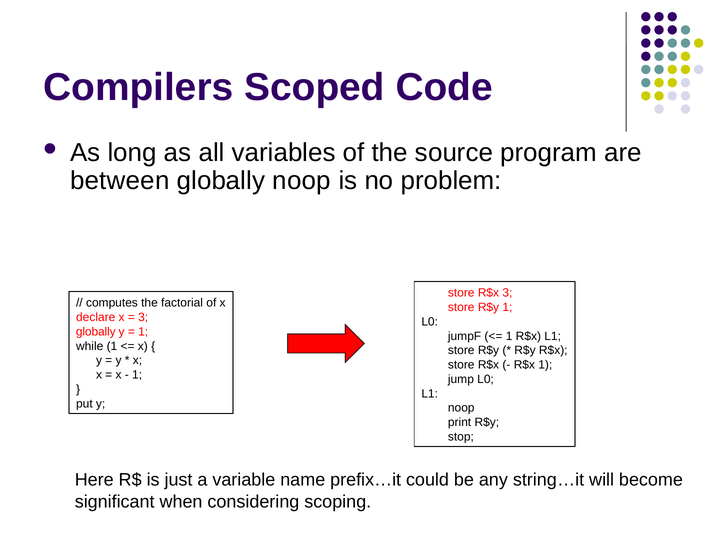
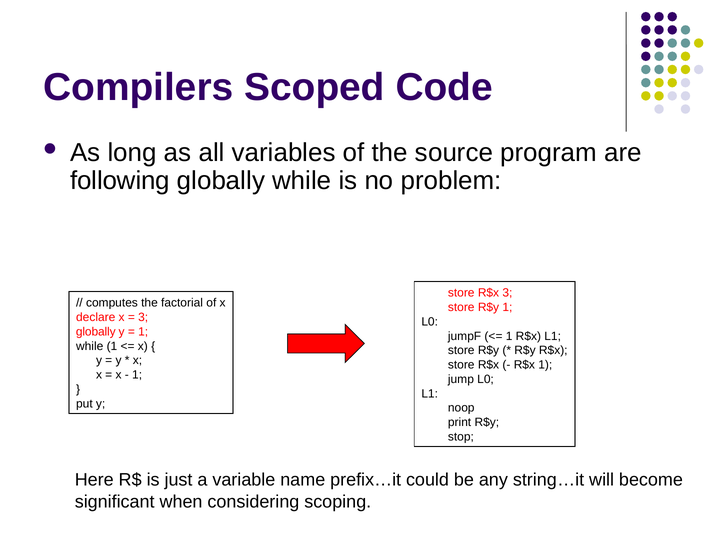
between: between -> following
globally noop: noop -> while
